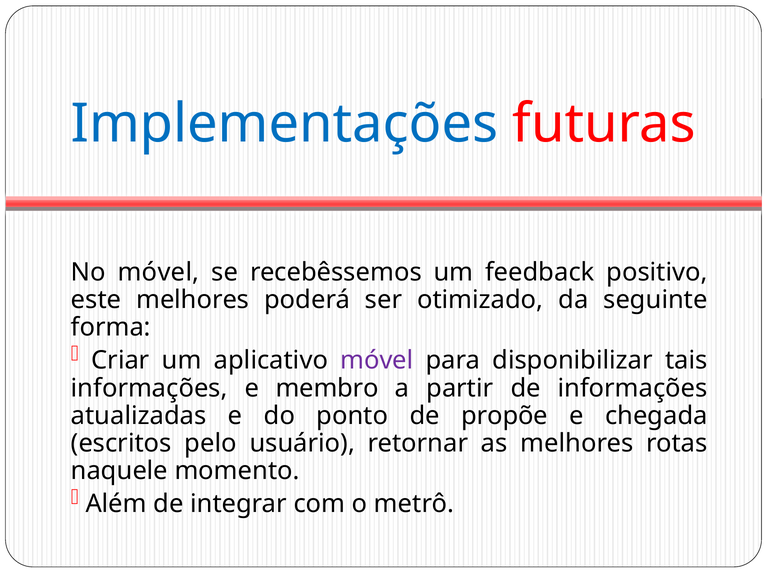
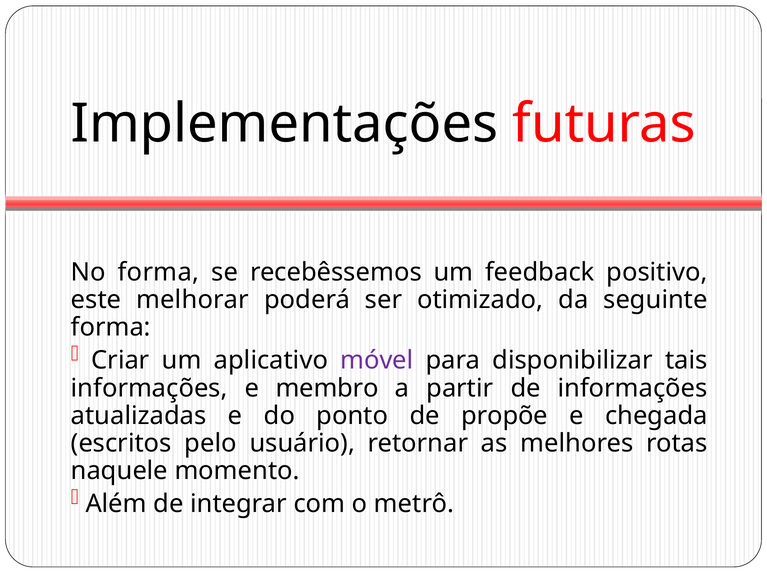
Implementações colour: blue -> black
No móvel: móvel -> forma
este melhores: melhores -> melhorar
